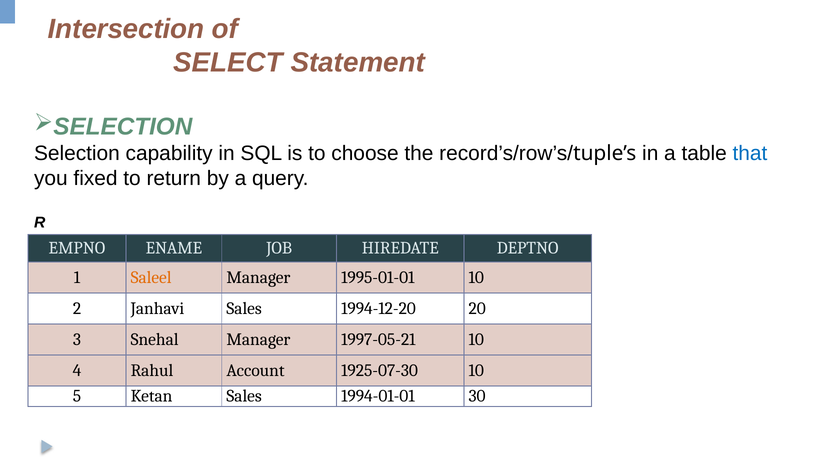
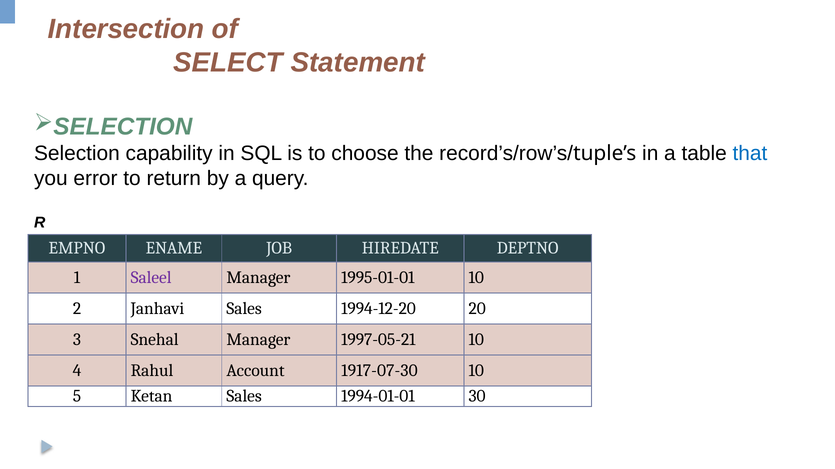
fixed: fixed -> error
Saleel colour: orange -> purple
1925-07-30: 1925-07-30 -> 1917-07-30
